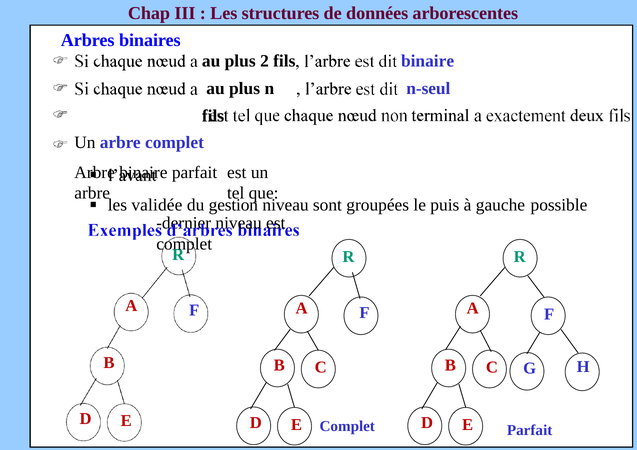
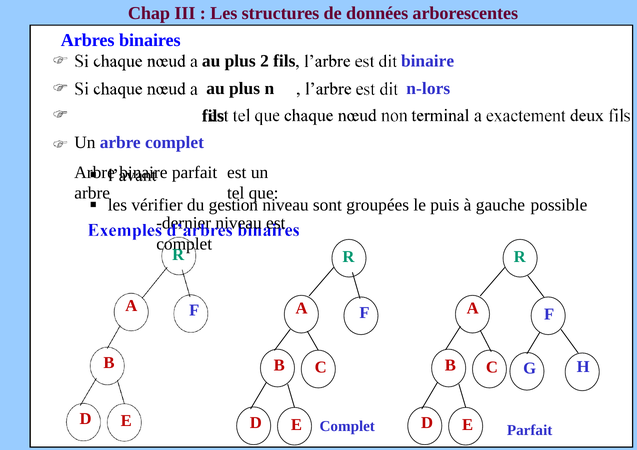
n-seul: n-seul -> n-lors
validée: validée -> vérifier
